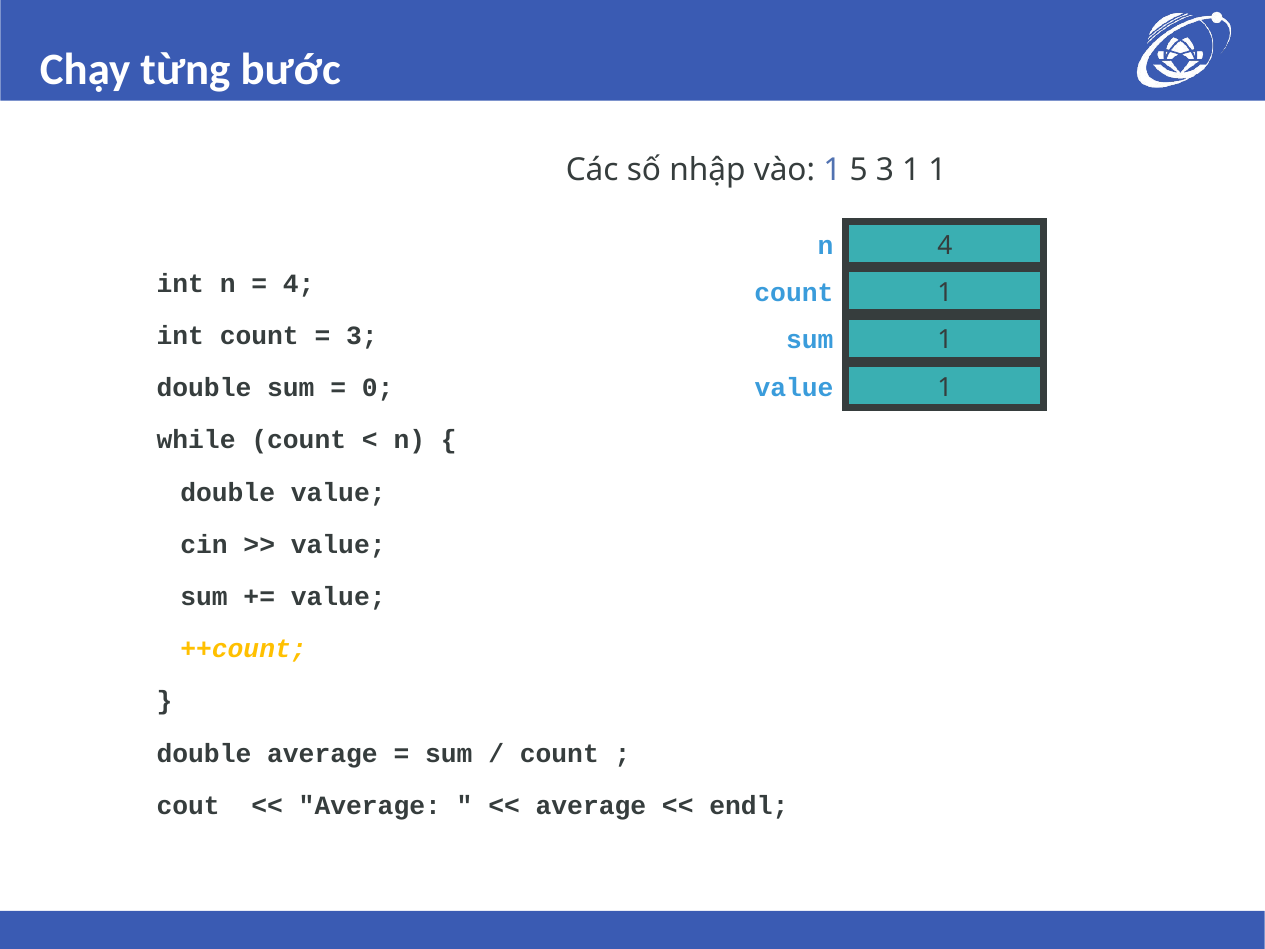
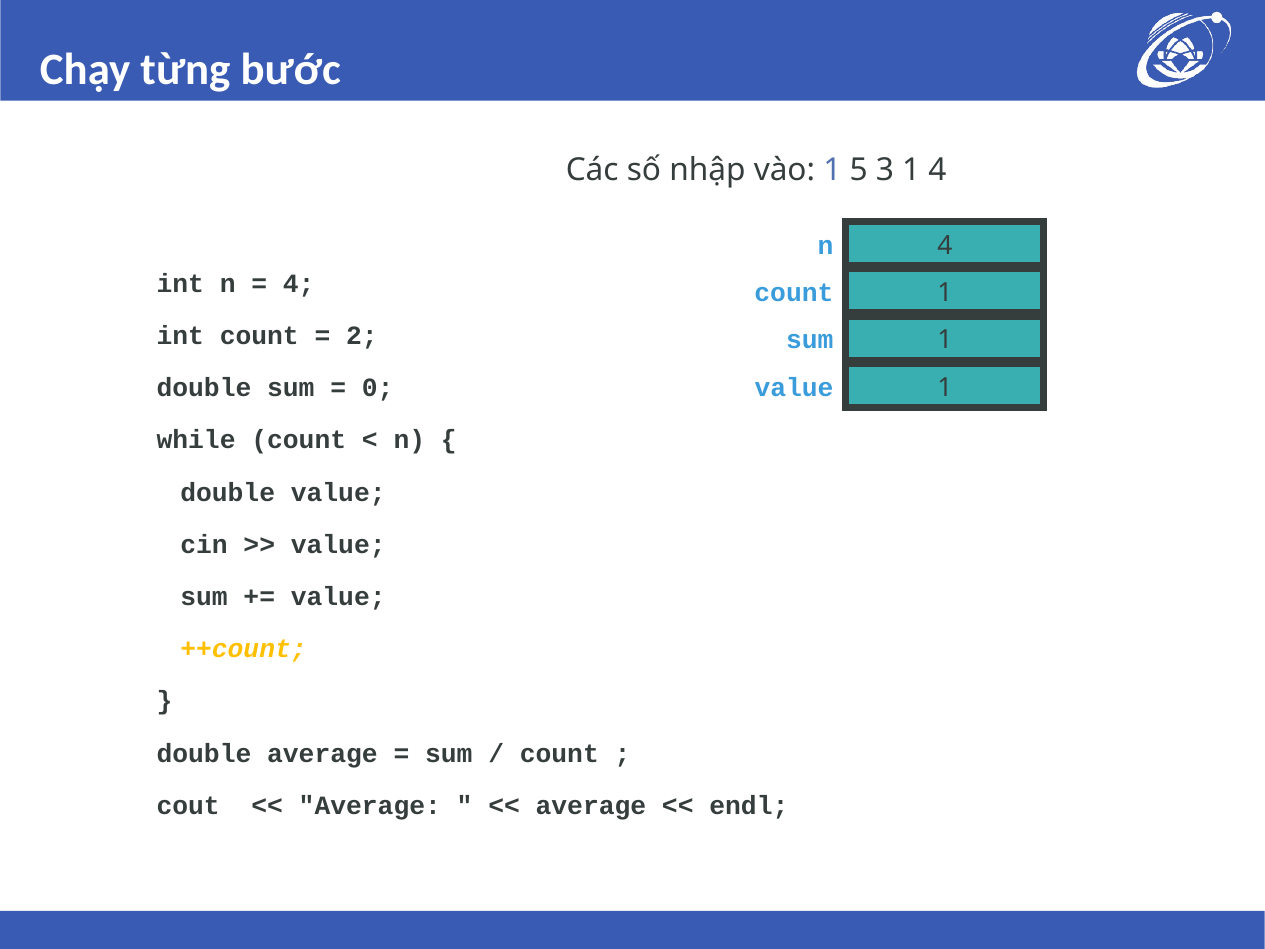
3 1 1: 1 -> 4
3 at (362, 336): 3 -> 2
